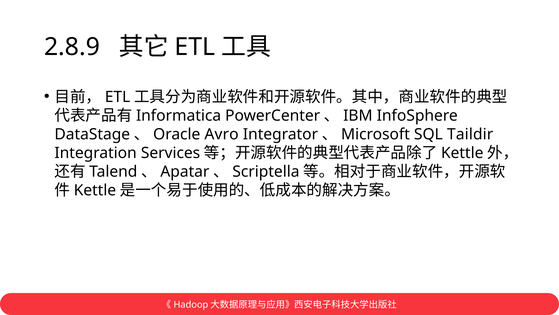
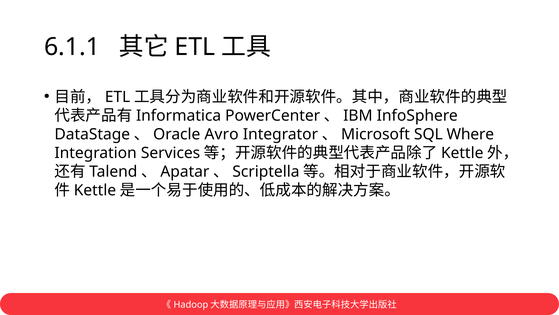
2.8.9: 2.8.9 -> 6.1.1
Taildir: Taildir -> Where
